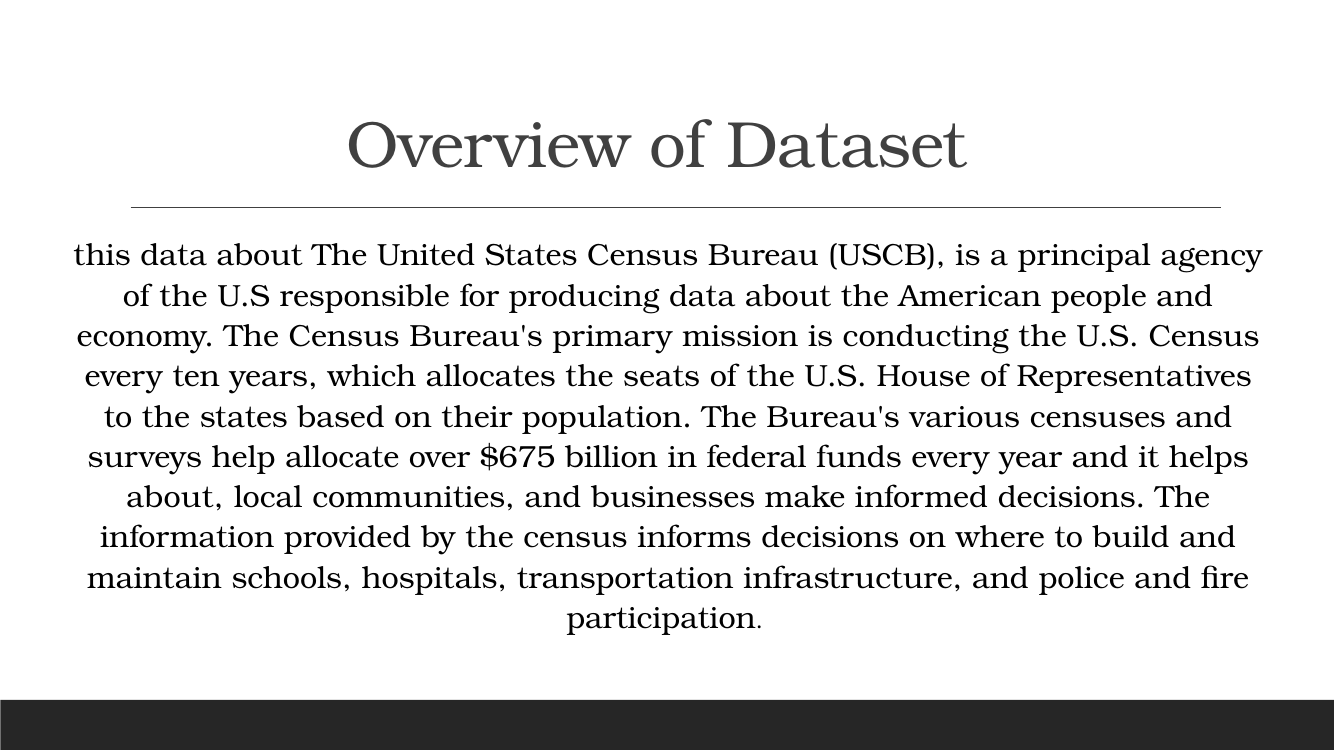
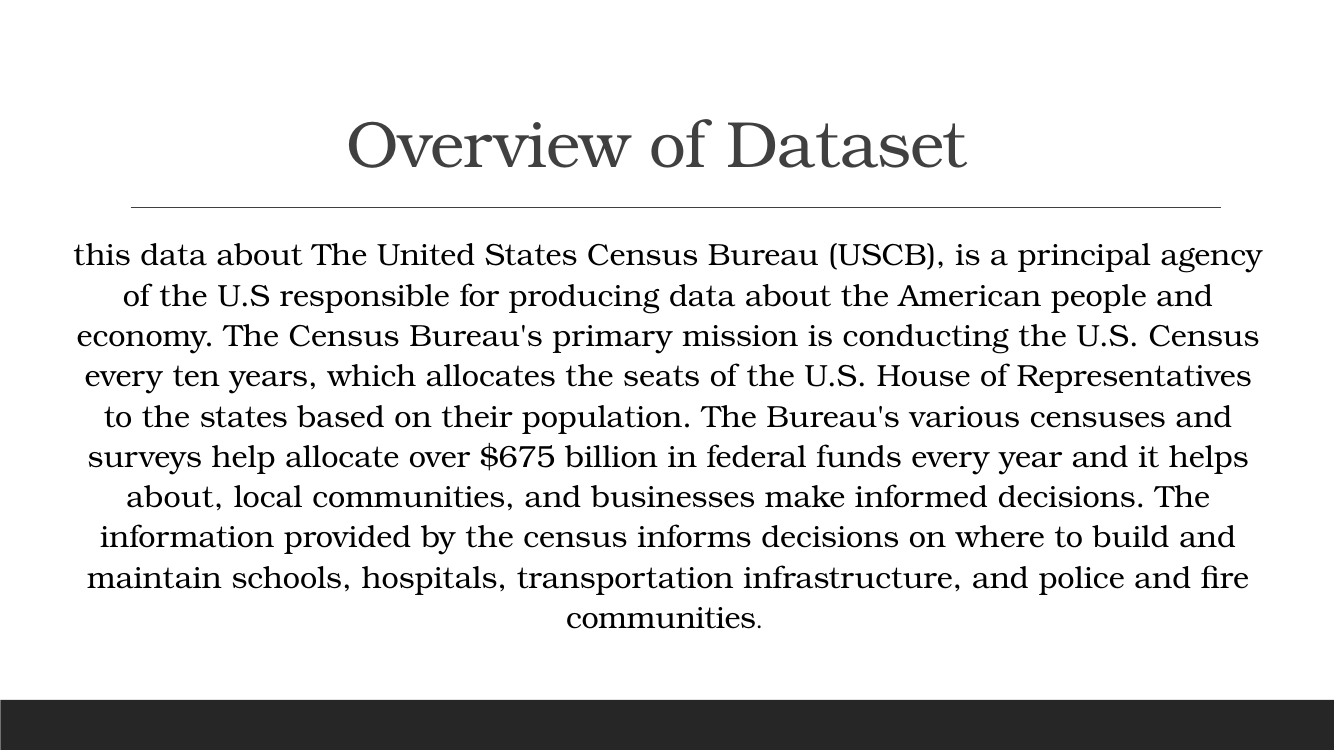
participation at (661, 619): participation -> communities
